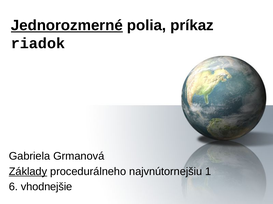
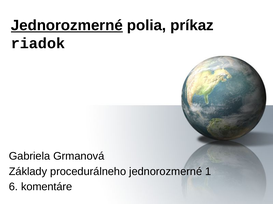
Základy underline: present -> none
procedurálneho najvnútornejšiu: najvnútornejšiu -> jednorozmerné
vhodnejšie: vhodnejšie -> komentáre
